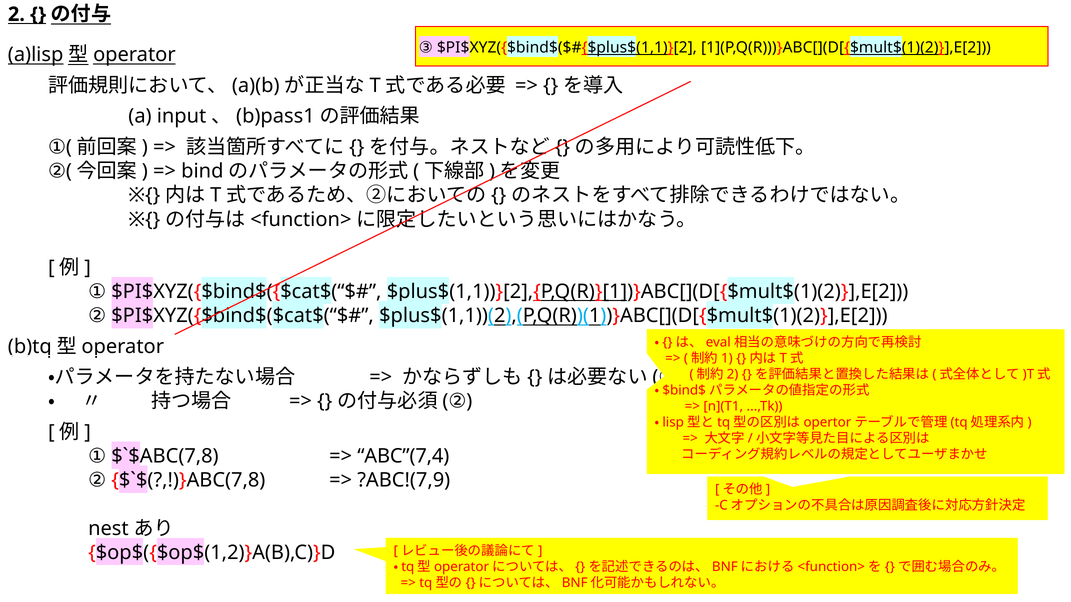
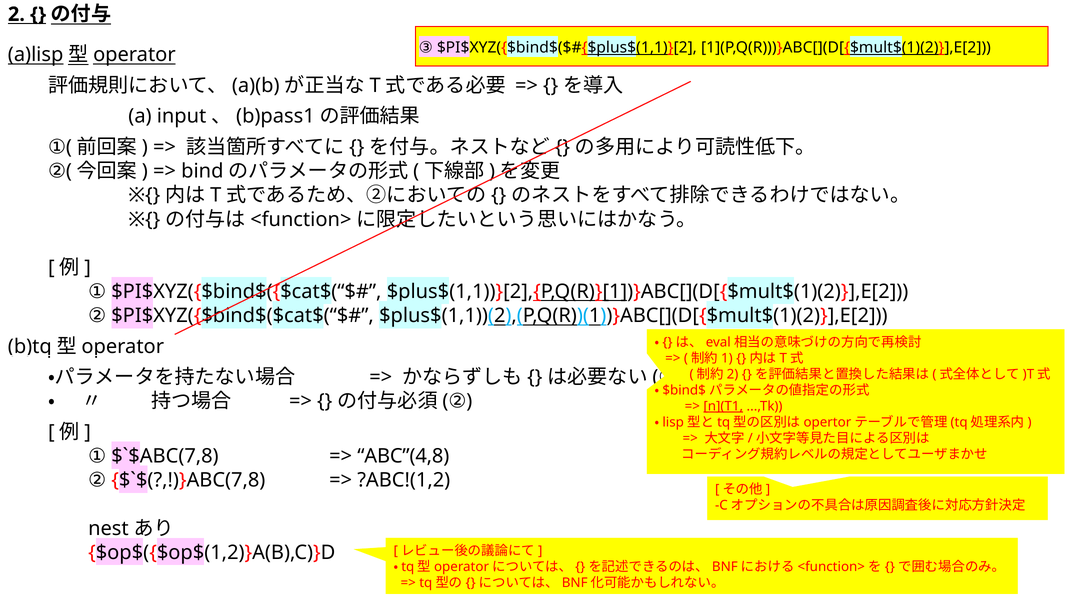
n](T1 underline: none -> present
ABC”(7,4: ABC”(7,4 -> ABC”(4,8
?ABC!(7,9: ?ABC!(7,9 -> ?ABC!(1,2
